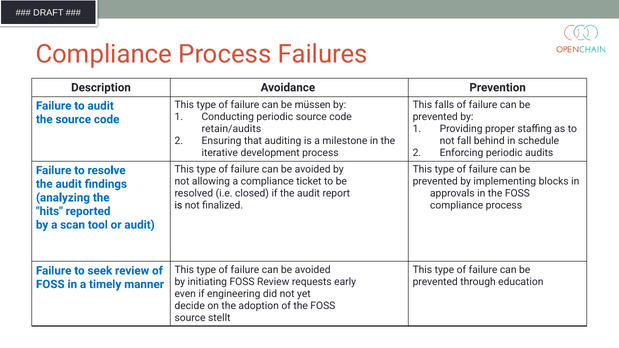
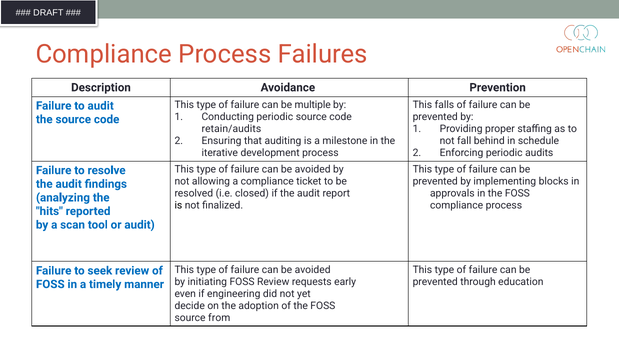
müssen: müssen -> multiple
stellt: stellt -> from
